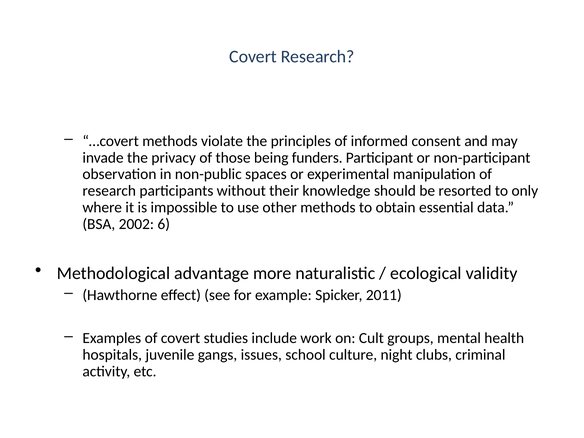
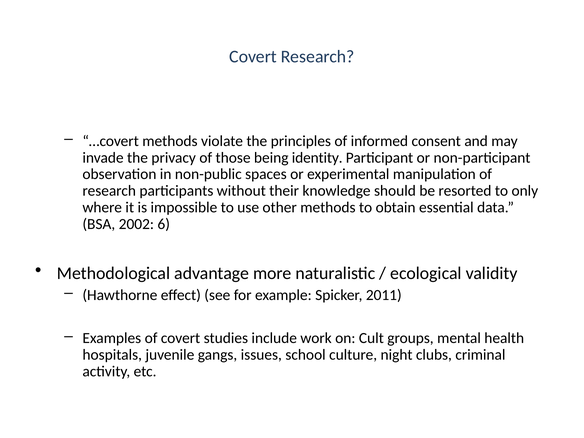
funders: funders -> identity
